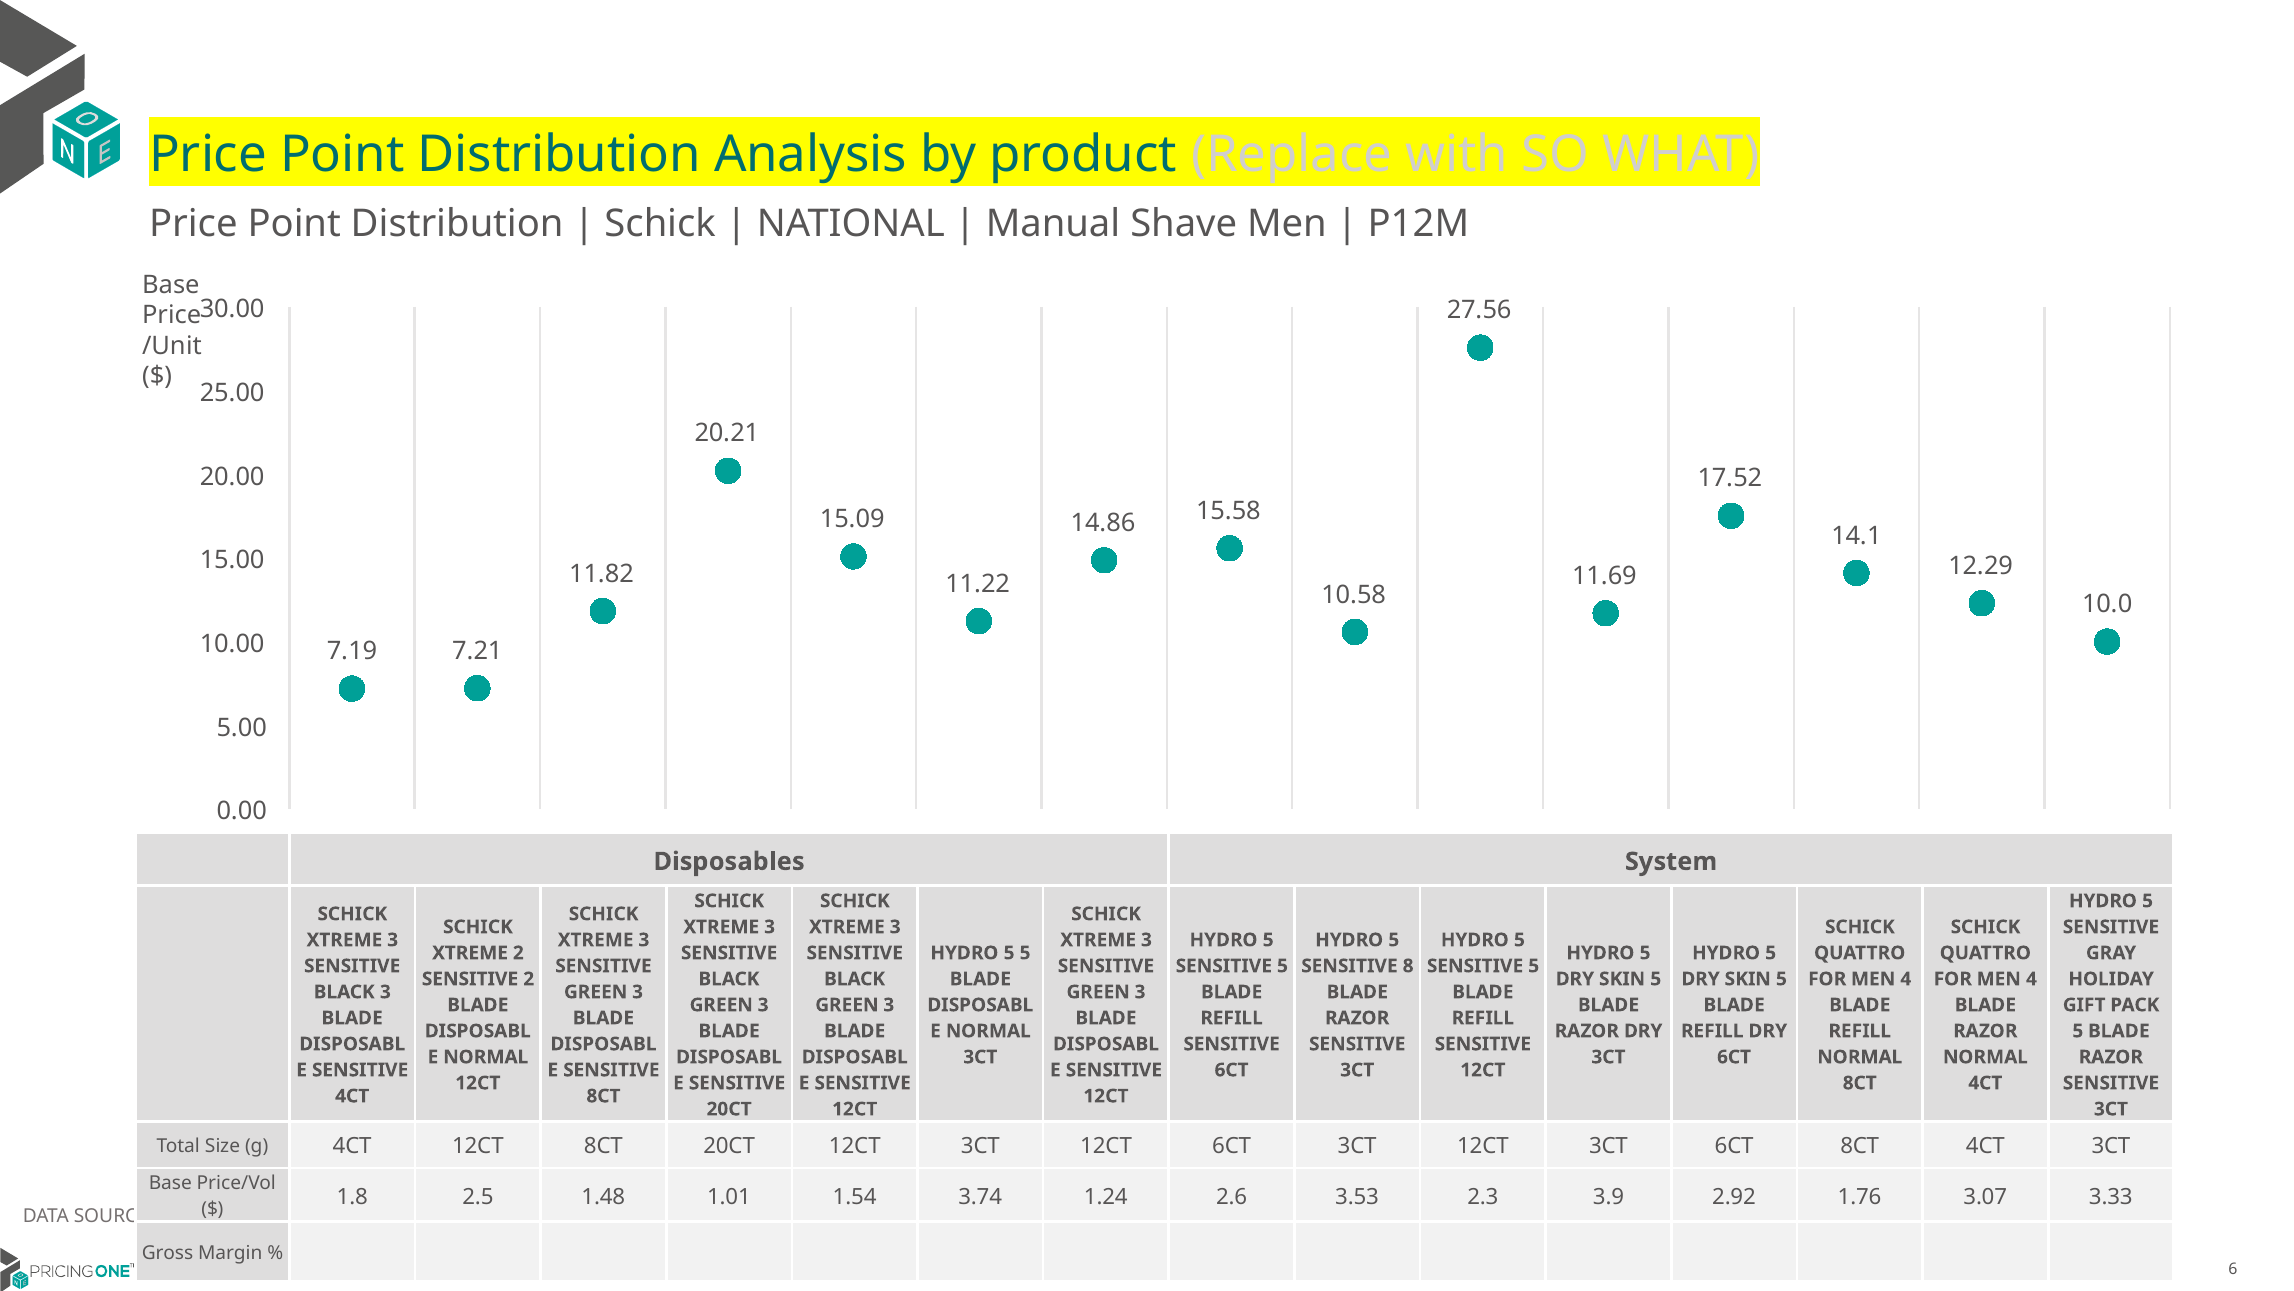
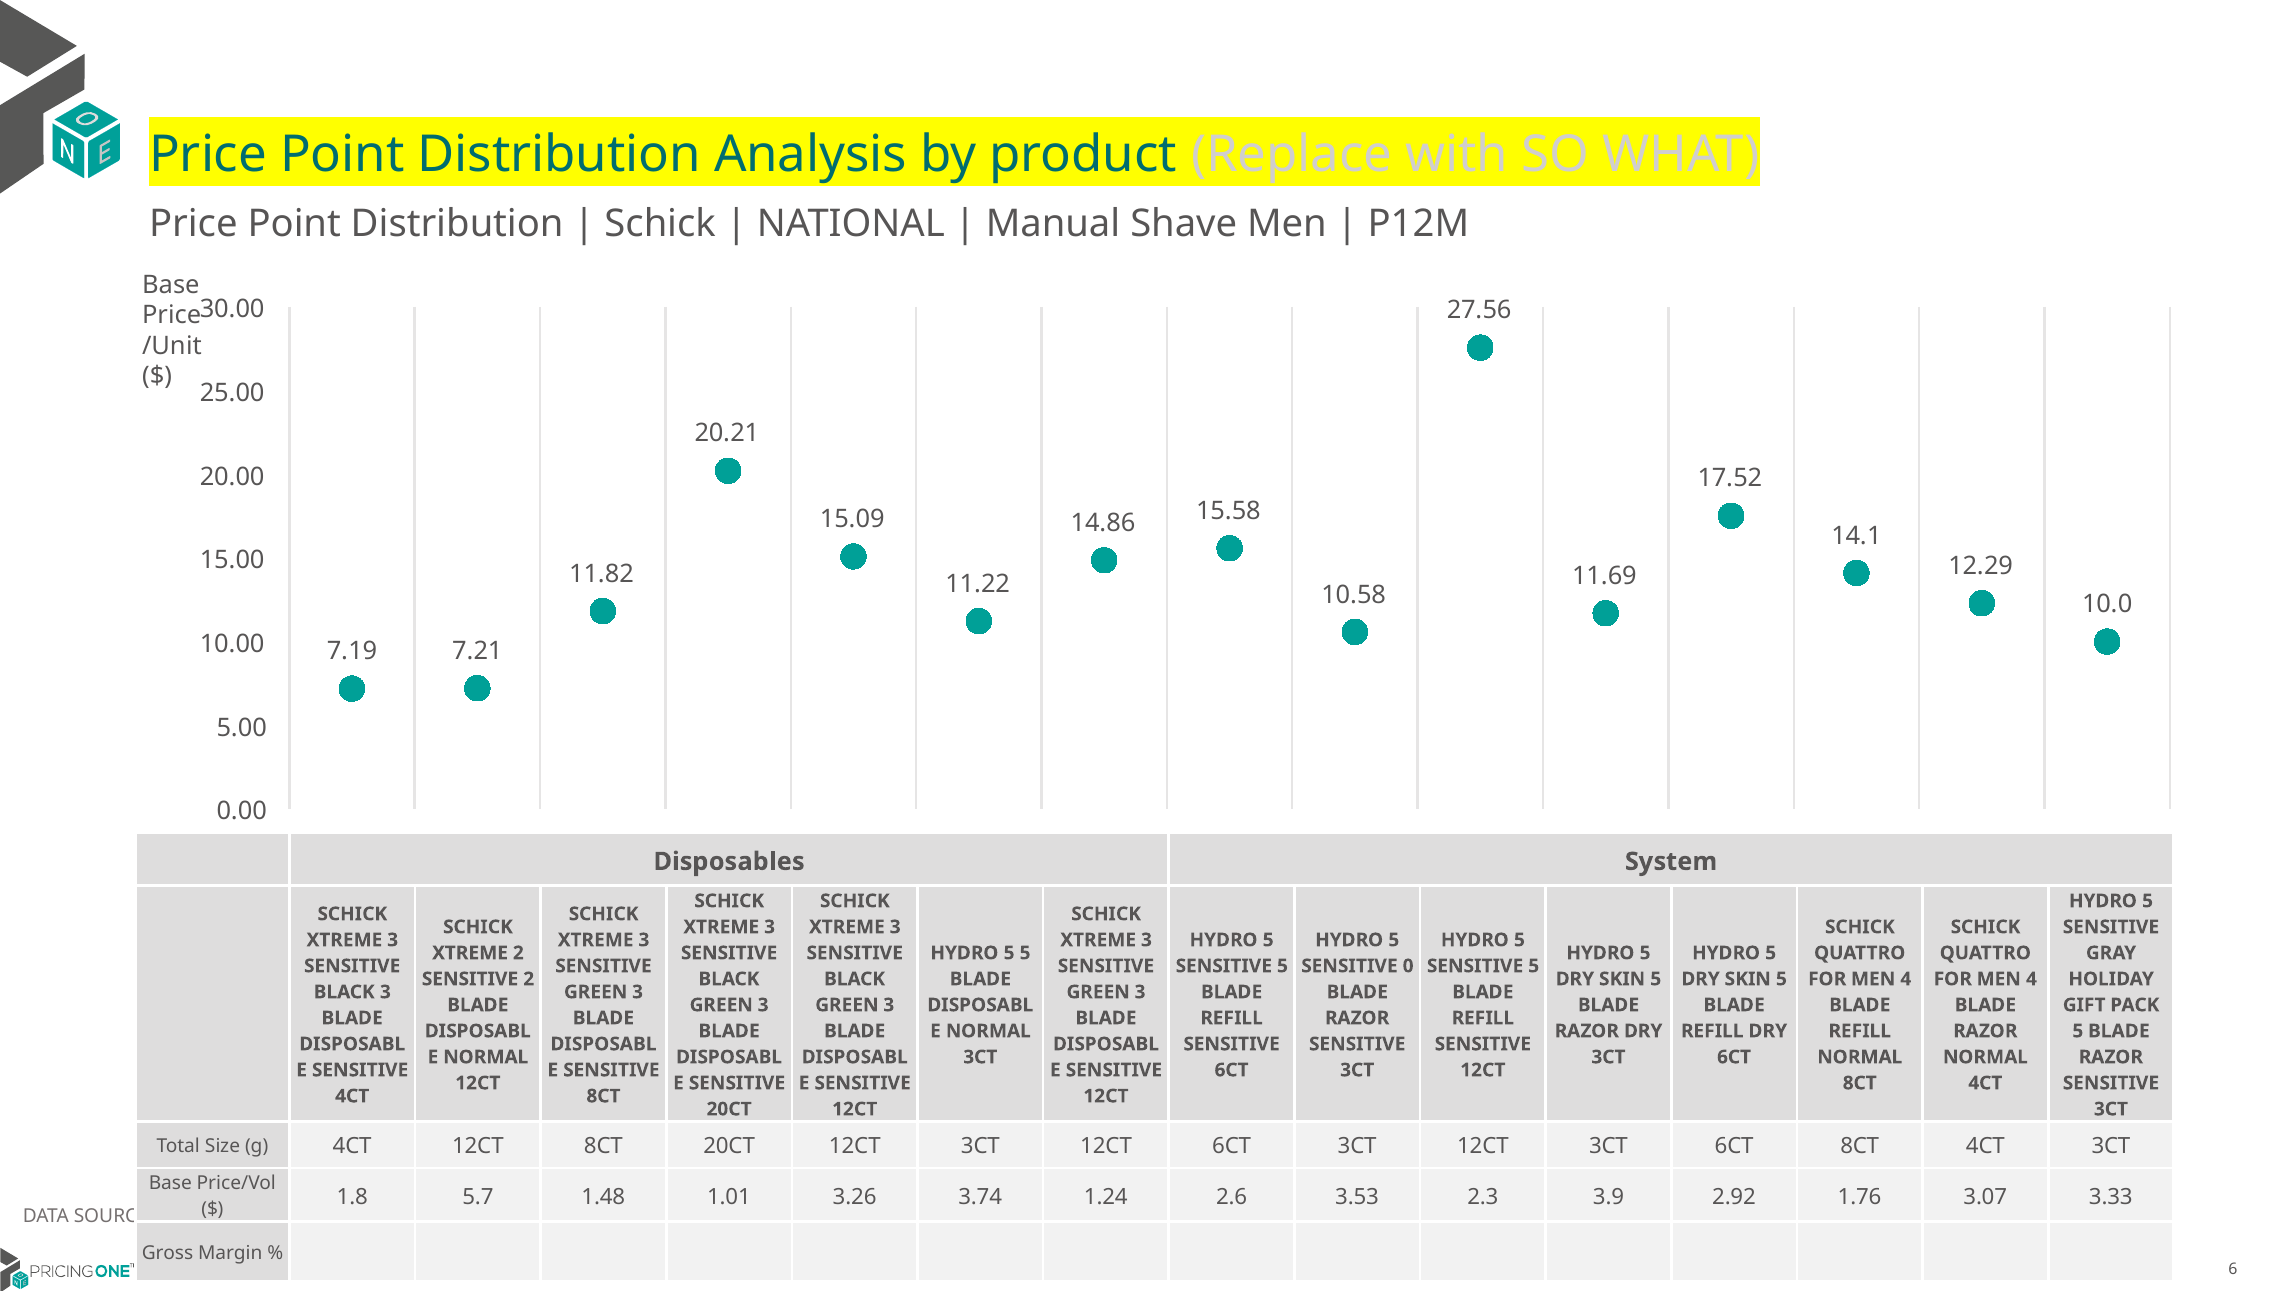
8: 8 -> 0
2.5: 2.5 -> 5.7
1.54: 1.54 -> 3.26
